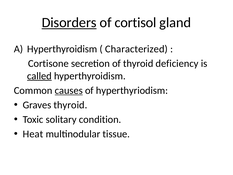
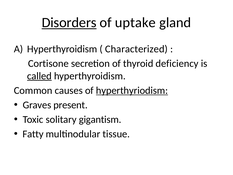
cortisol: cortisol -> uptake
causes underline: present -> none
hyperthyriodism underline: none -> present
Graves thyroid: thyroid -> present
condition: condition -> gigantism
Heat: Heat -> Fatty
